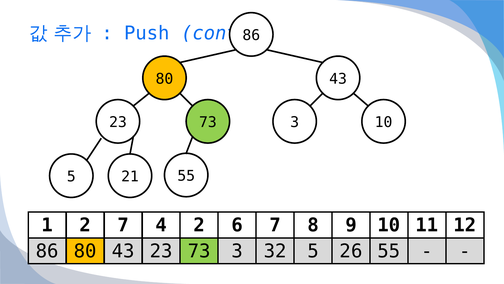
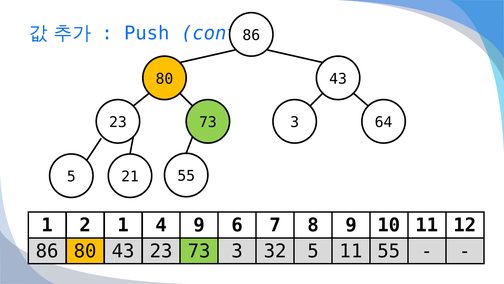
3 10: 10 -> 64
2 7: 7 -> 1
4 2: 2 -> 9
5 26: 26 -> 11
